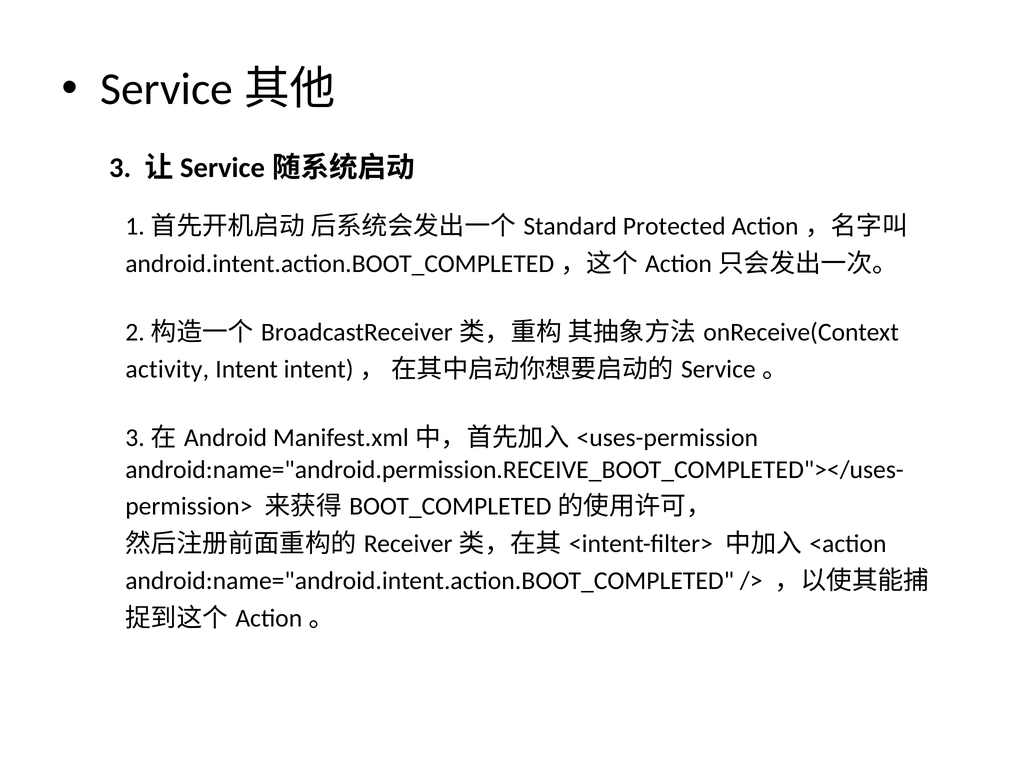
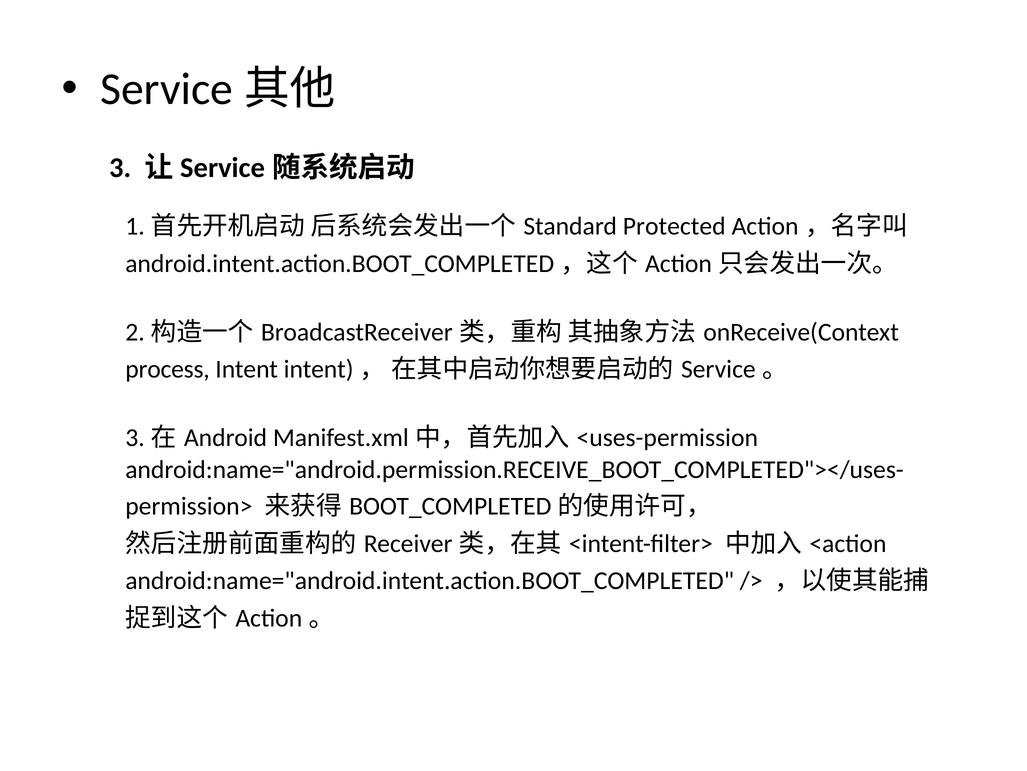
activity: activity -> process
